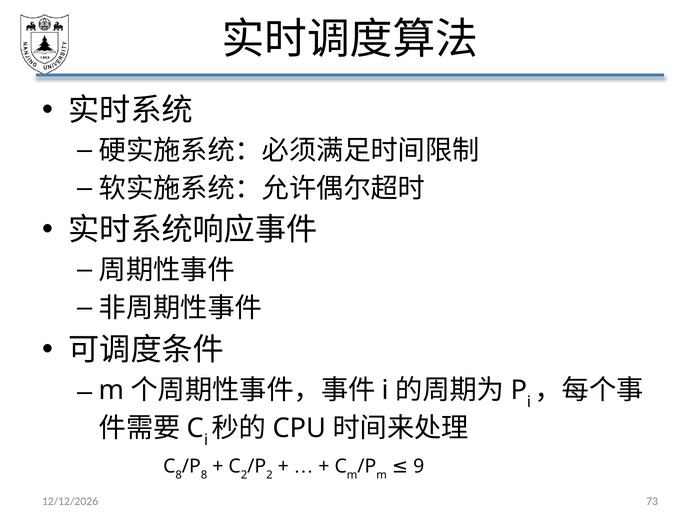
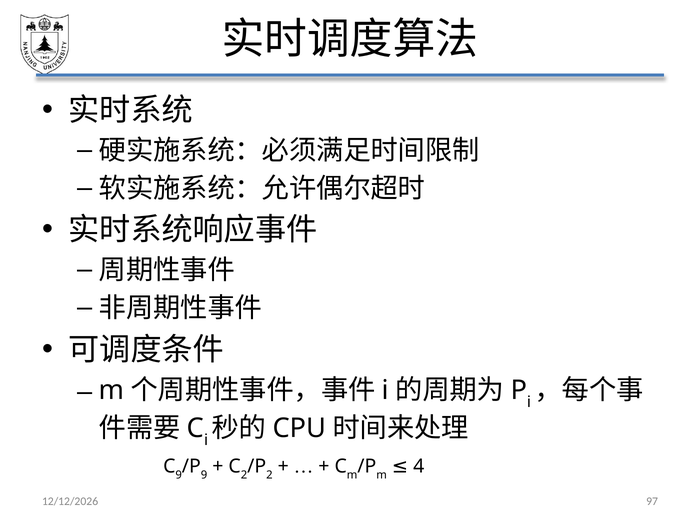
8 at (179, 475): 8 -> 9
8 at (204, 475): 8 -> 9
9: 9 -> 4
73: 73 -> 97
